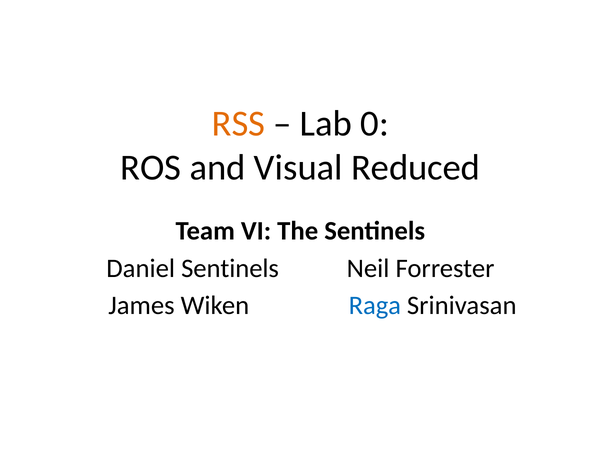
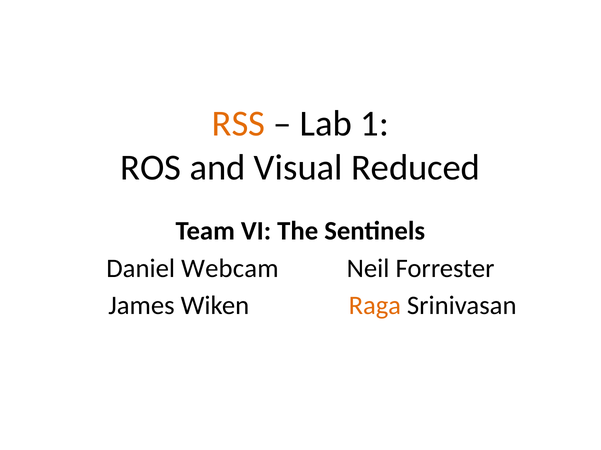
0: 0 -> 1
Daniel Sentinels: Sentinels -> Webcam
Raga colour: blue -> orange
